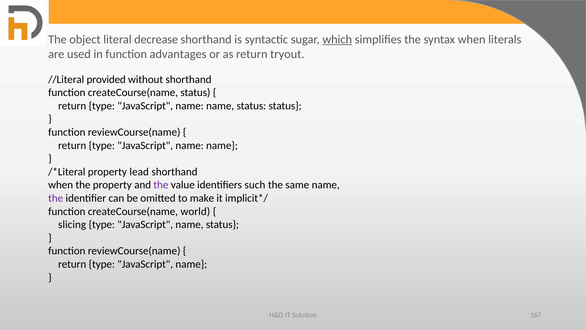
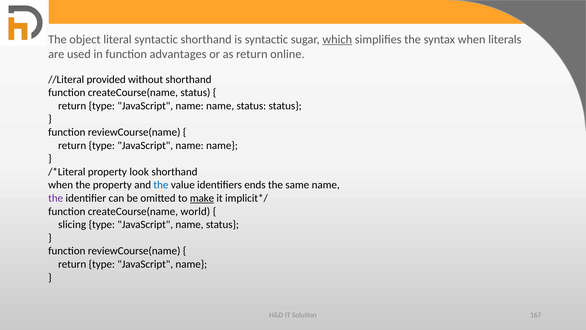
literal decrease: decrease -> syntactic
tryout: tryout -> online
lead: lead -> look
the at (161, 185) colour: purple -> blue
such: such -> ends
make underline: none -> present
